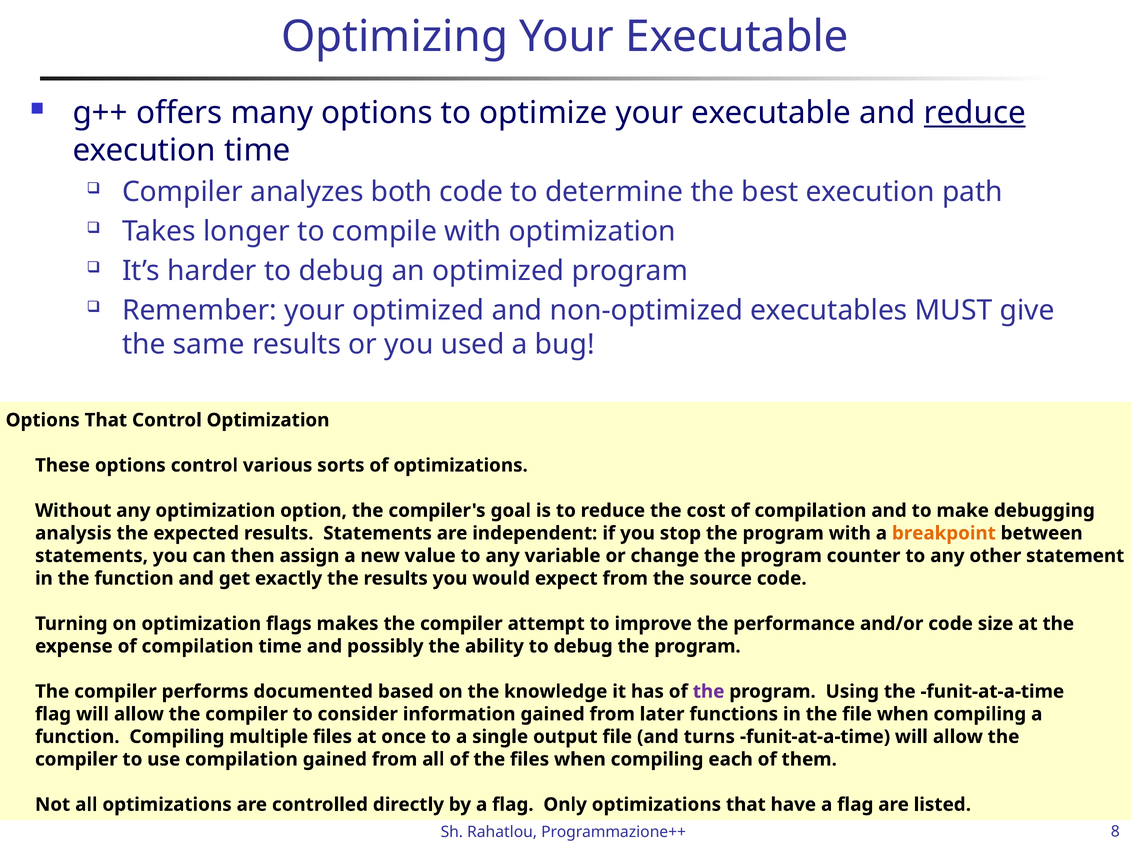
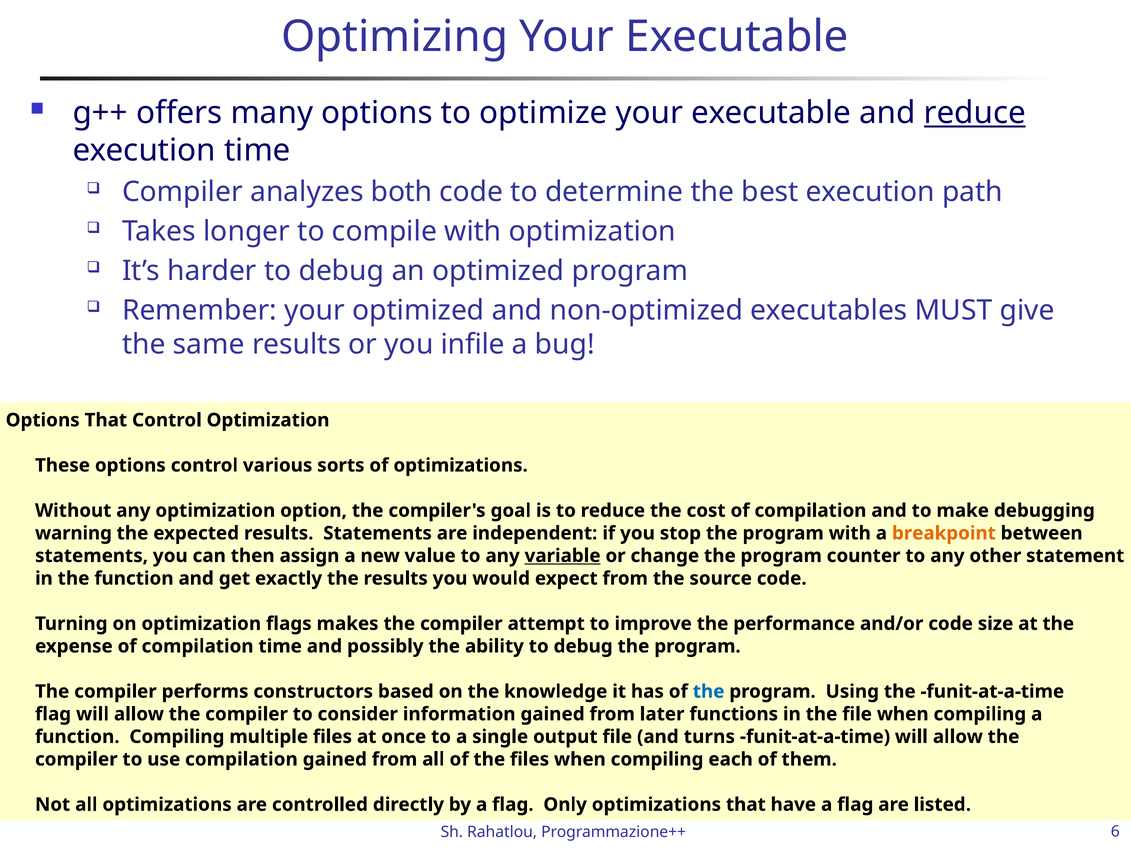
used: used -> infile
analysis: analysis -> warning
variable underline: none -> present
documented: documented -> constructors
the at (709, 692) colour: purple -> blue
8: 8 -> 6
